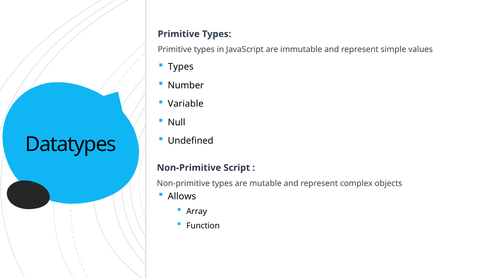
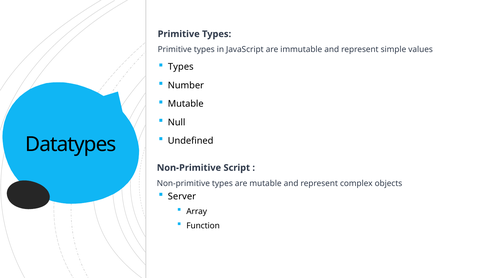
Variable at (186, 104): Variable -> Mutable
Allows: Allows -> Server
